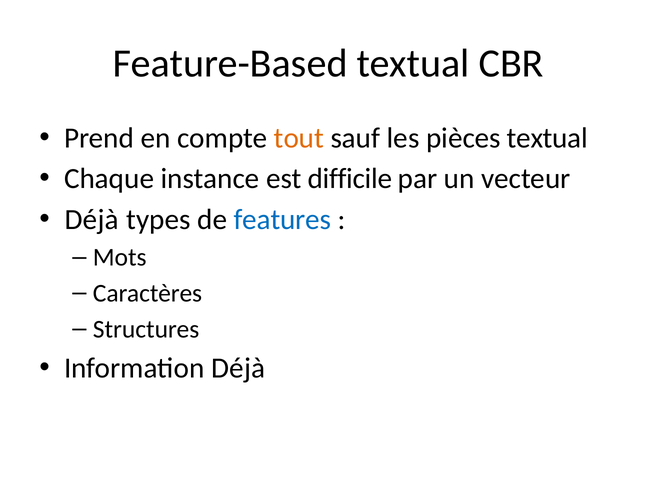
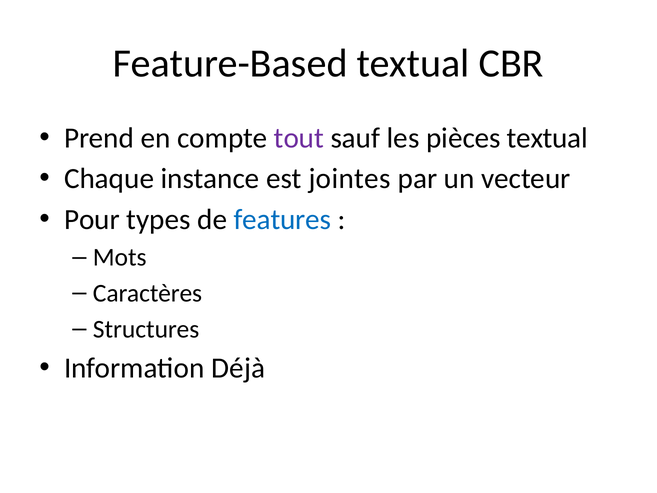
tout colour: orange -> purple
difficile: difficile -> jointes
Déjà at (92, 220): Déjà -> Pour
